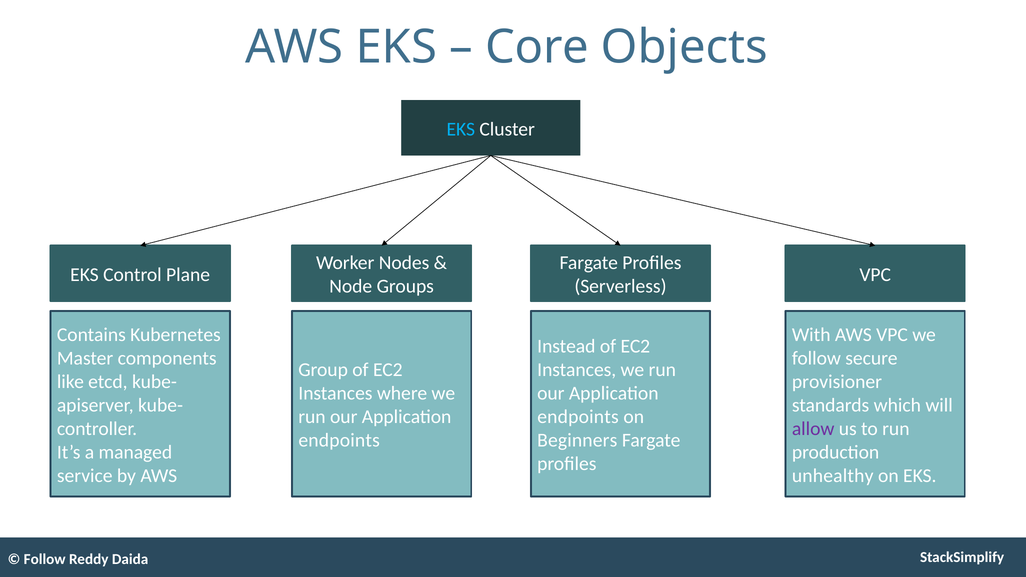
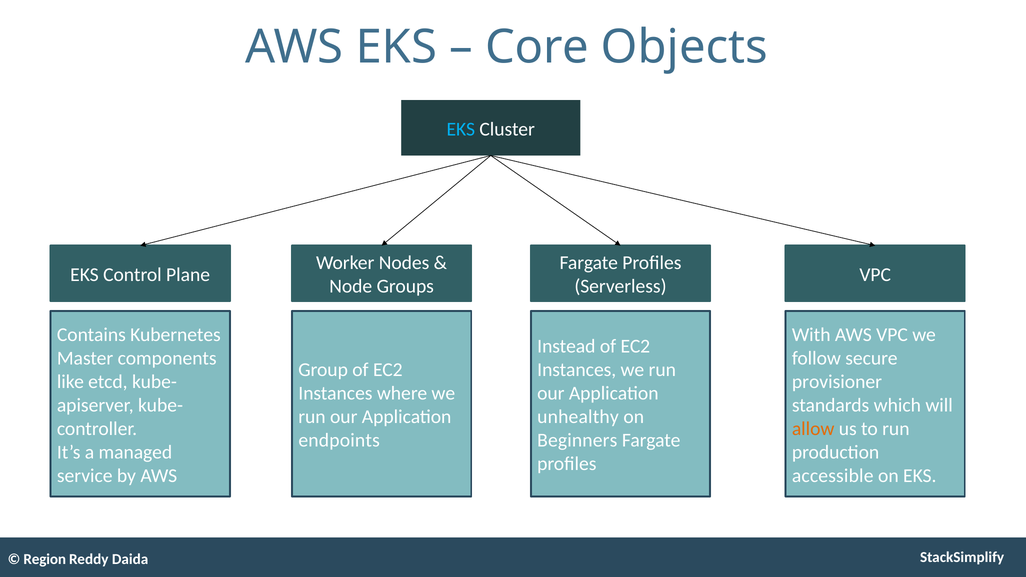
endpoints at (578, 417): endpoints -> unhealthy
allow colour: purple -> orange
unhealthy: unhealthy -> accessible
Follow at (45, 559): Follow -> Region
